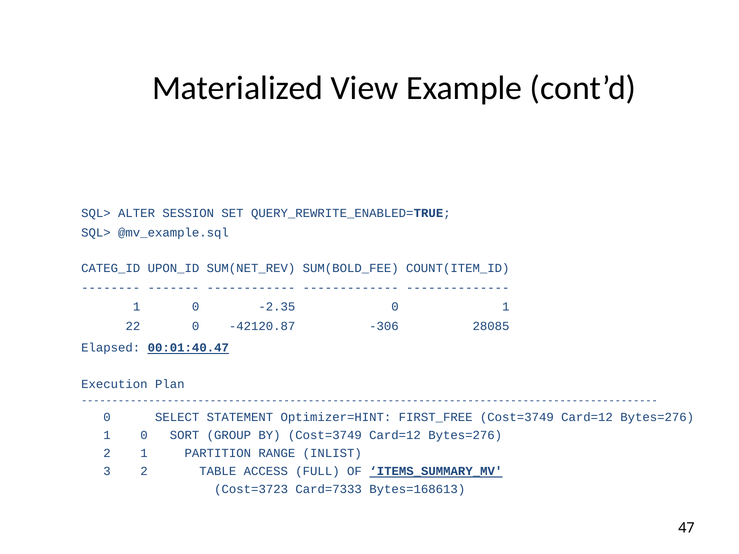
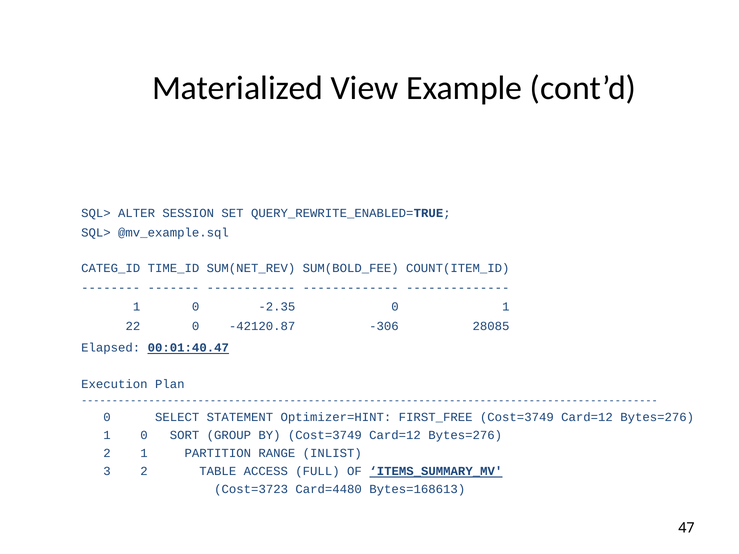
UPON_ID: UPON_ID -> TIME_ID
Card=7333: Card=7333 -> Card=4480
